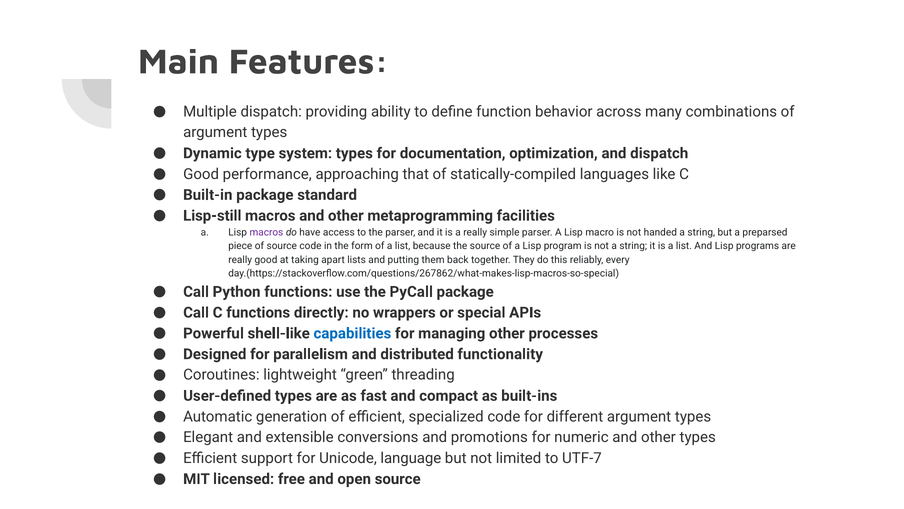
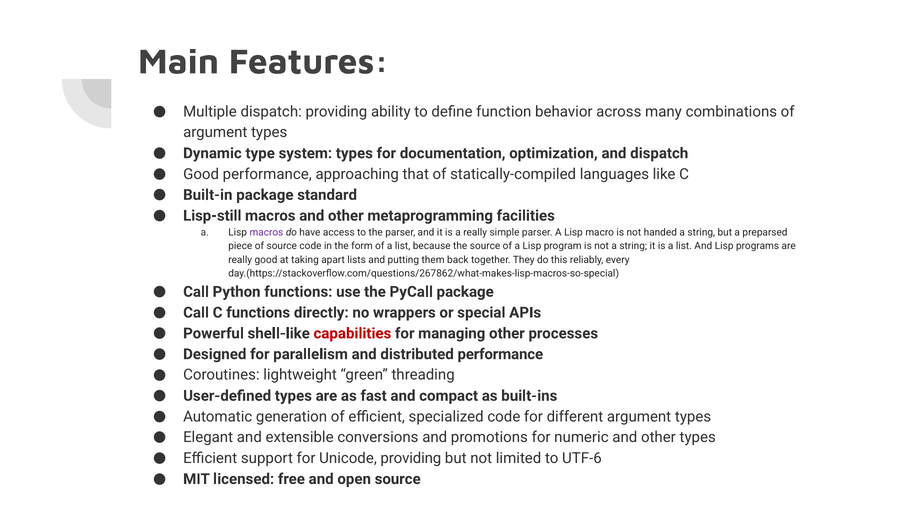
capabilities colour: blue -> red
distributed functionality: functionality -> performance
Unicode language: language -> providing
UTF-7: UTF-7 -> UTF-6
